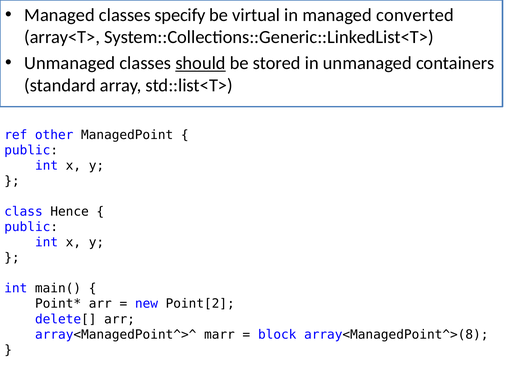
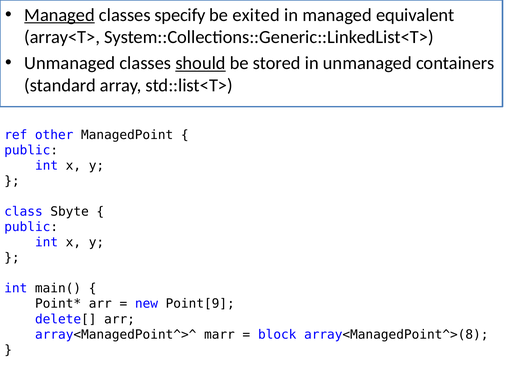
Managed at (60, 15) underline: none -> present
virtual: virtual -> exited
converted: converted -> equivalent
Hence: Hence -> Sbyte
Point[2: Point[2 -> Point[9
